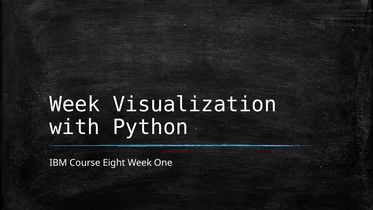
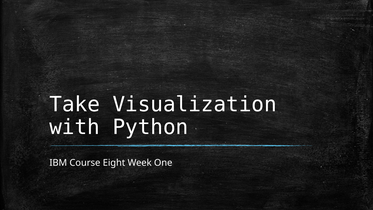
Week at (75, 104): Week -> Take
